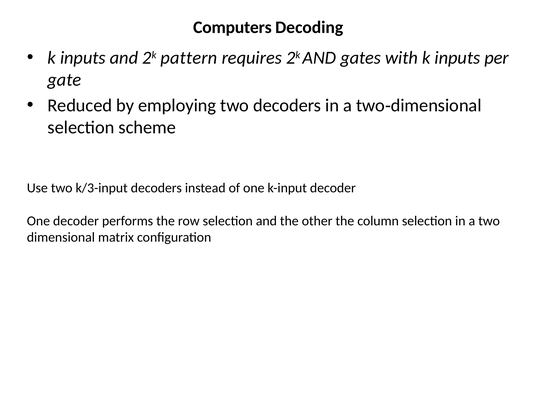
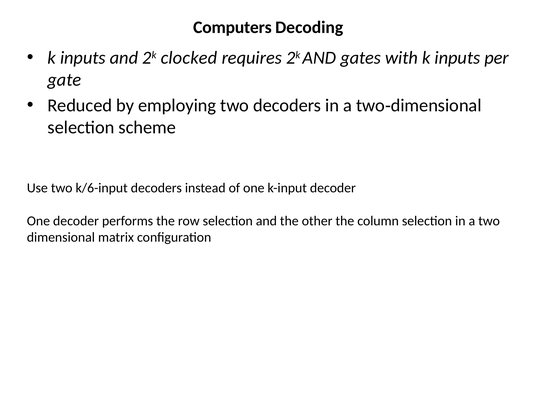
pattern: pattern -> clocked
k/3-input: k/3-input -> k/6-input
